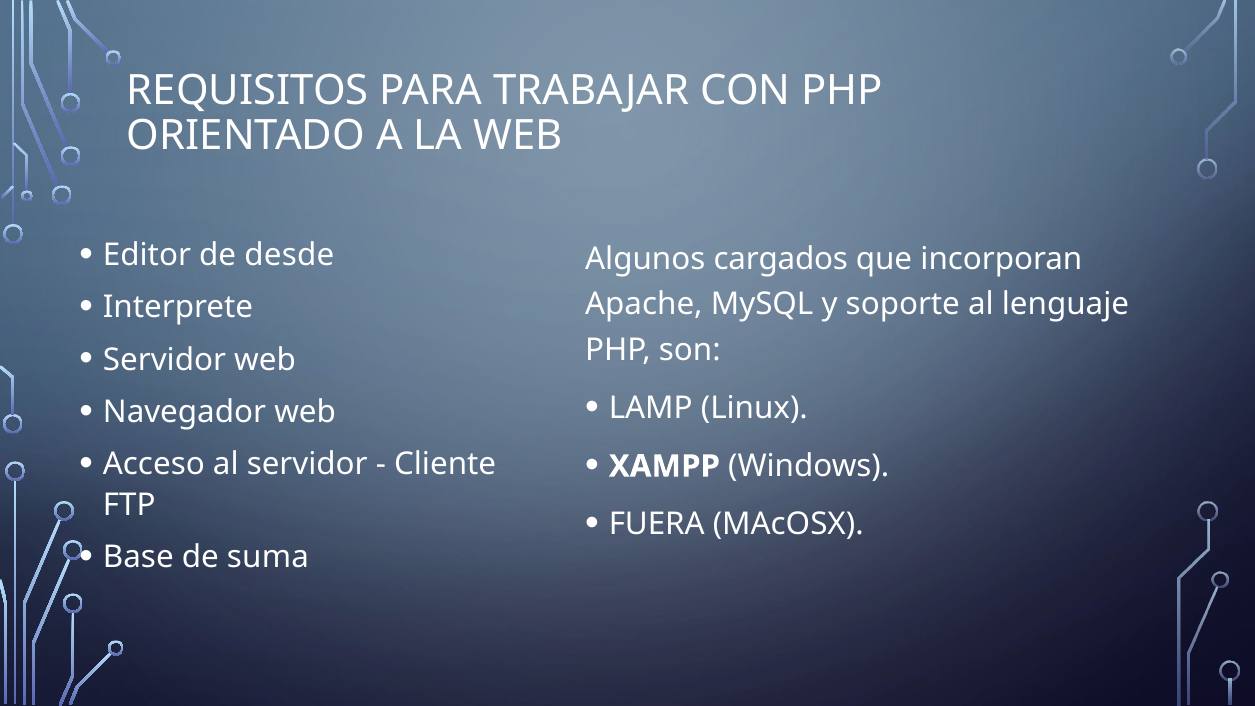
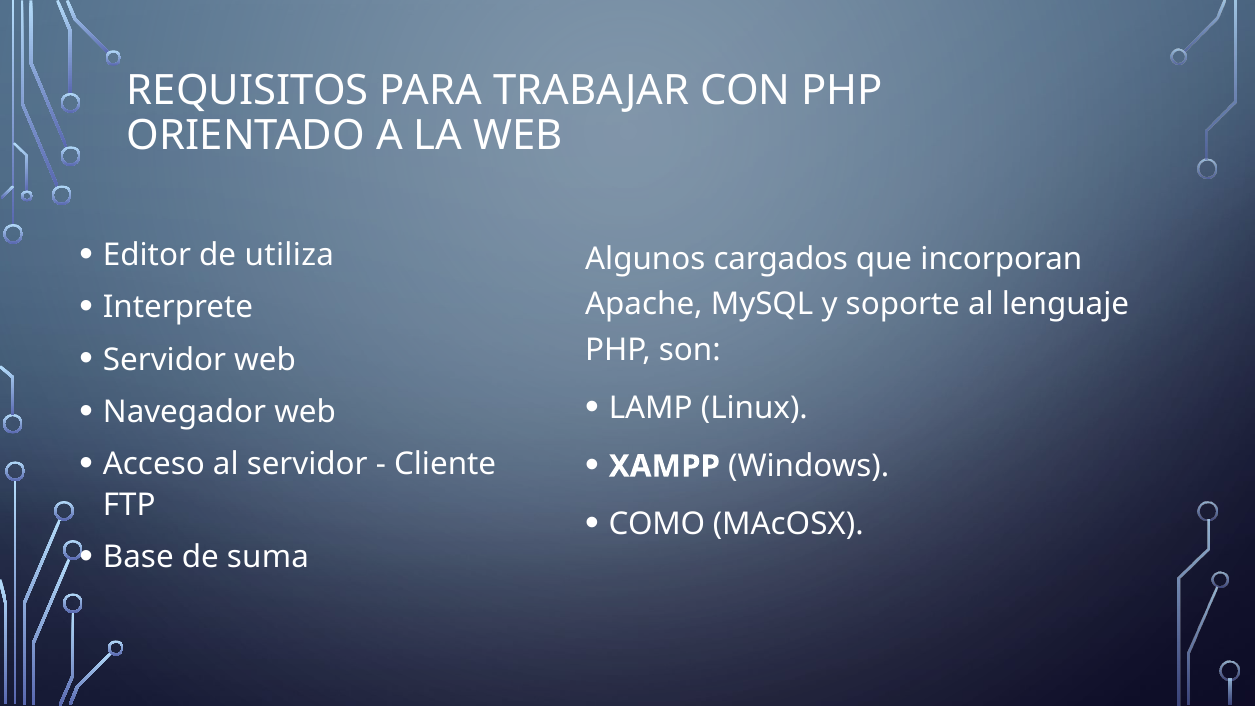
desde: desde -> utiliza
FUERA: FUERA -> COMO
